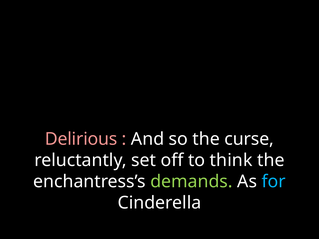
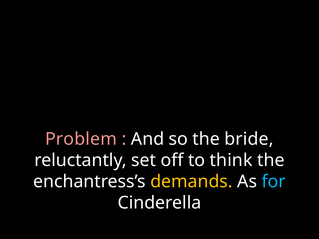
Delirious: Delirious -> Problem
curse: curse -> bride
demands colour: light green -> yellow
